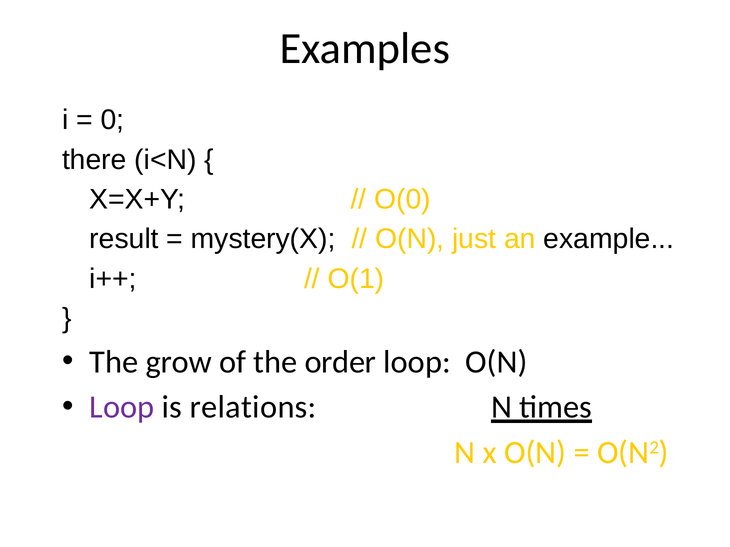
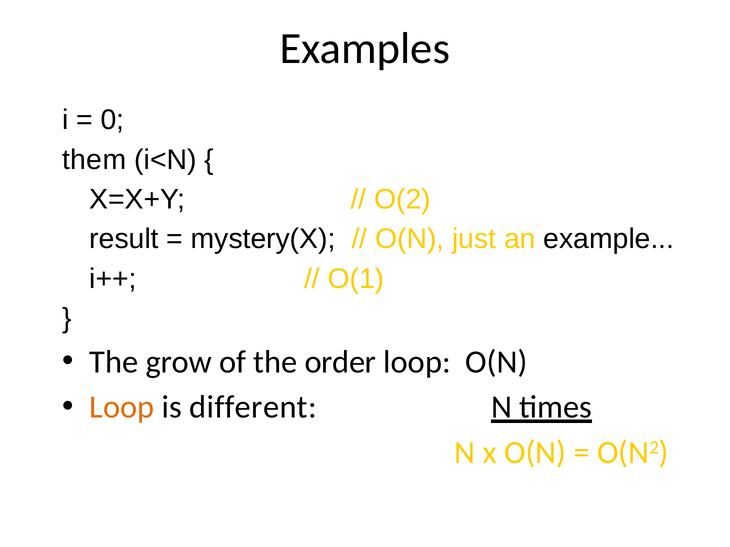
there: there -> them
O(0: O(0 -> O(2
Loop at (122, 408) colour: purple -> orange
relations: relations -> different
